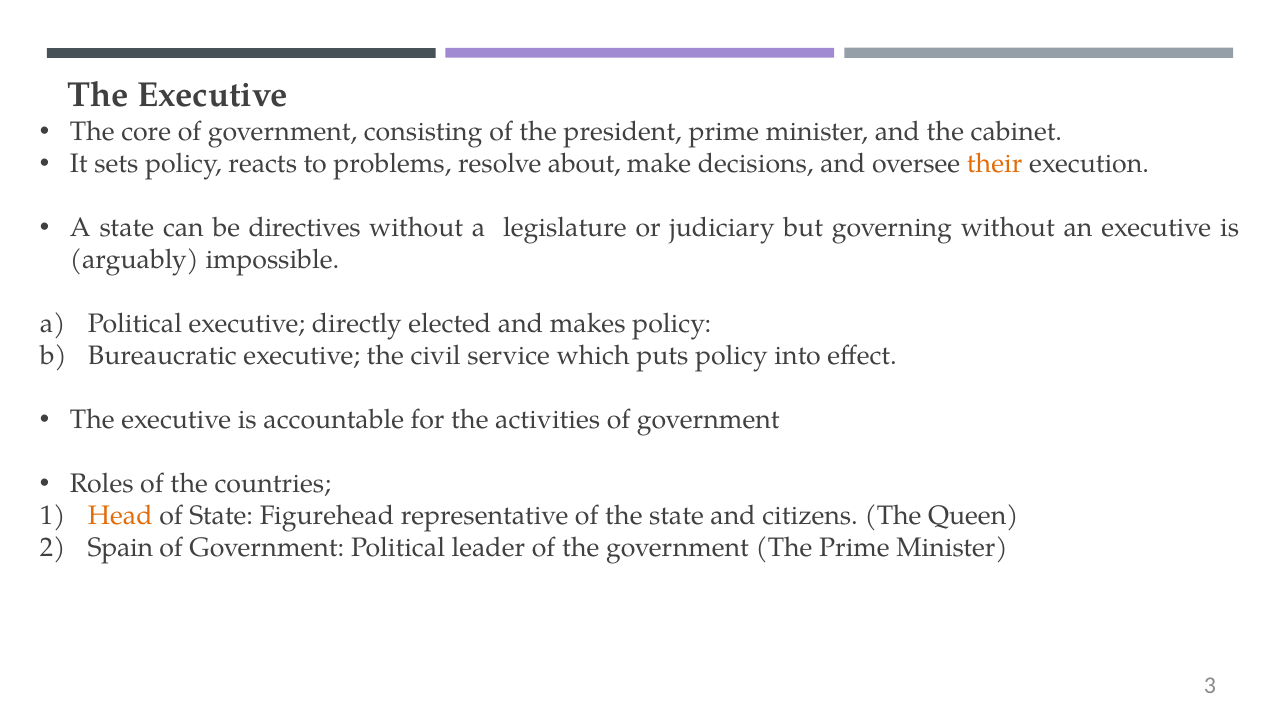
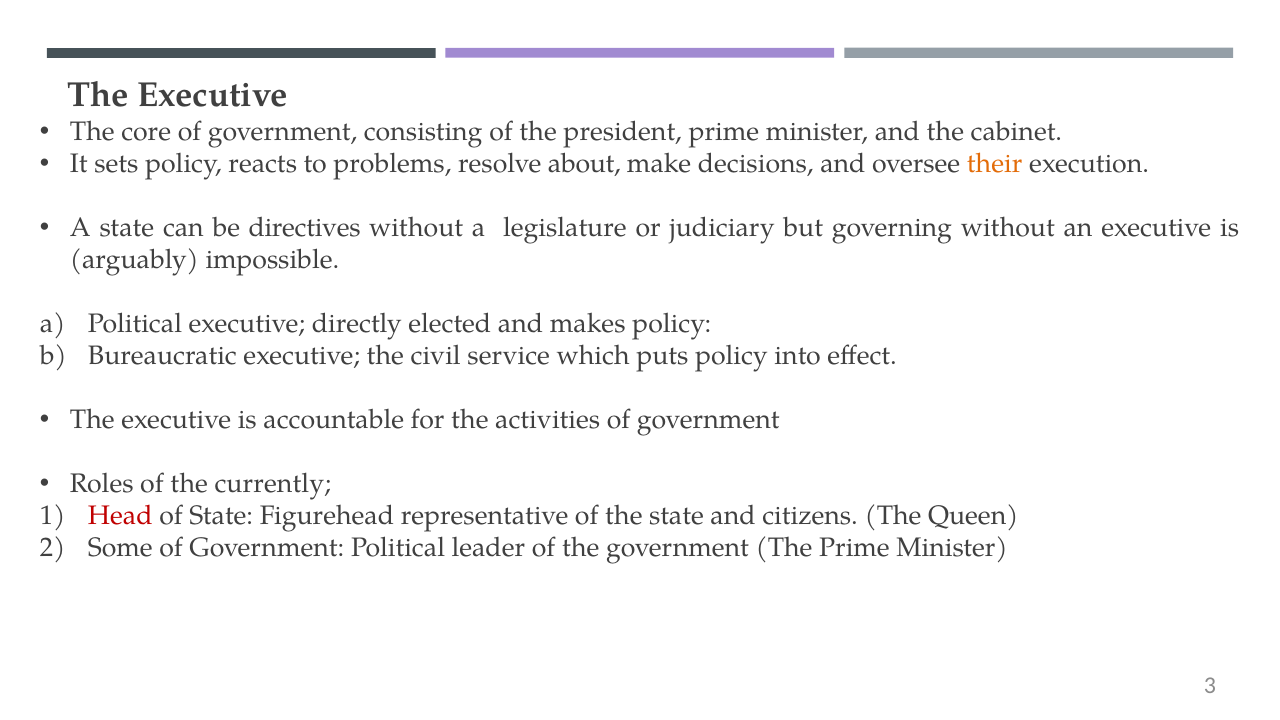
countries: countries -> currently
Head colour: orange -> red
Spain: Spain -> Some
